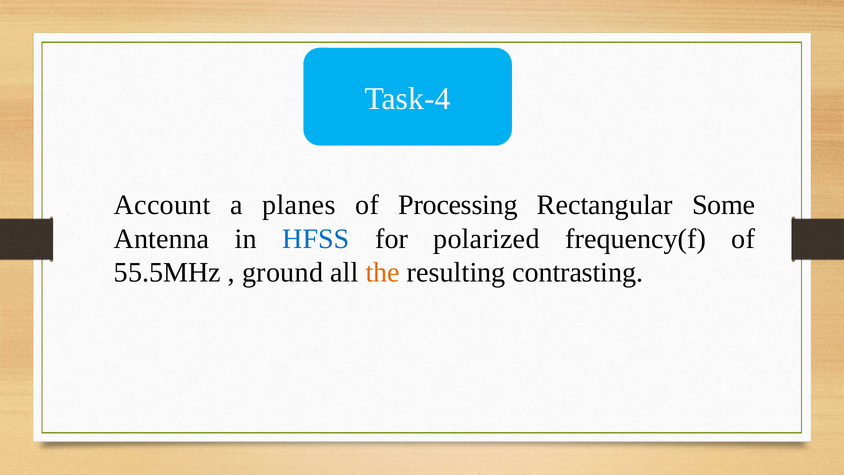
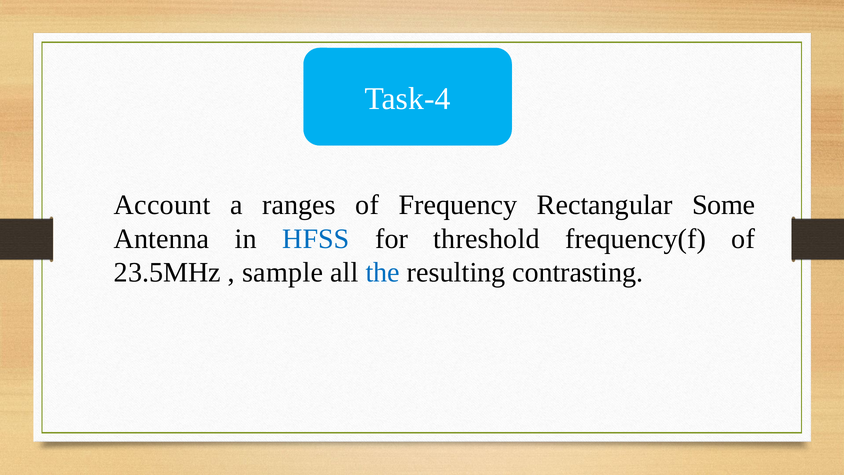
planes: planes -> ranges
Processing: Processing -> Frequency
polarized: polarized -> threshold
55.5MHz: 55.5MHz -> 23.5MHz
ground: ground -> sample
the colour: orange -> blue
